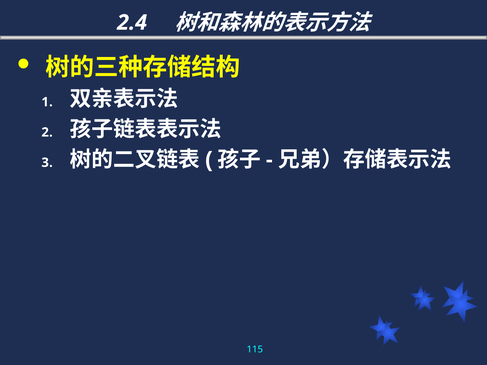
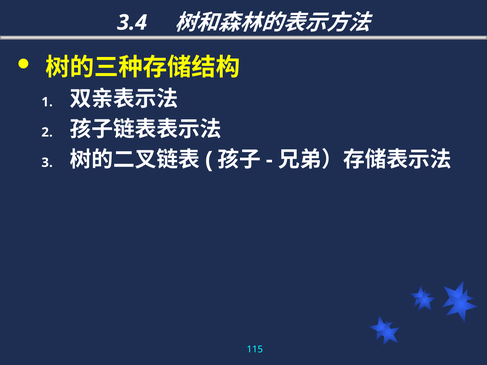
2.4: 2.4 -> 3.4
